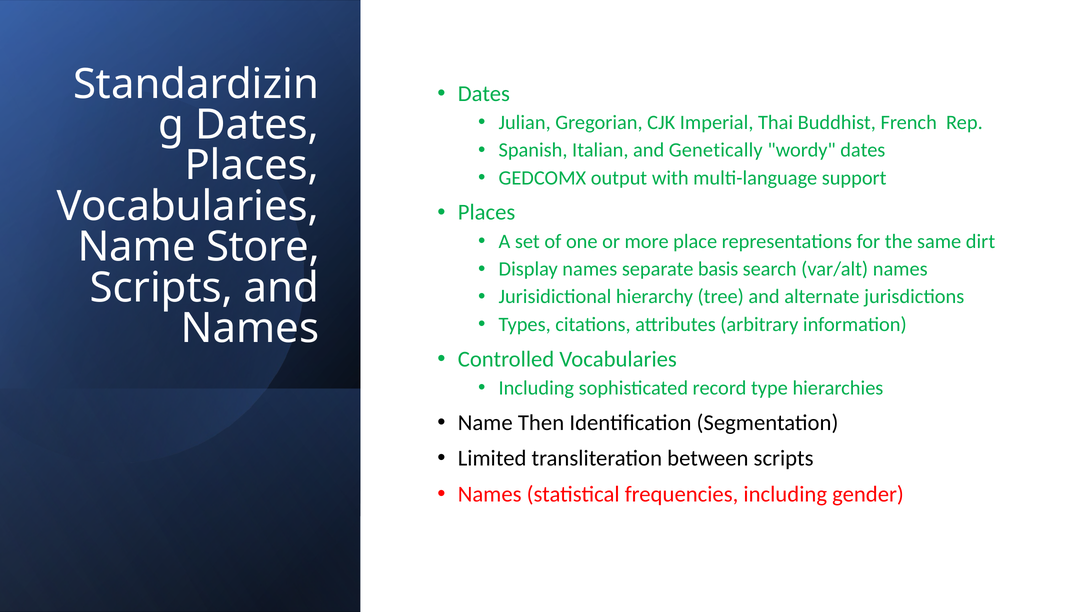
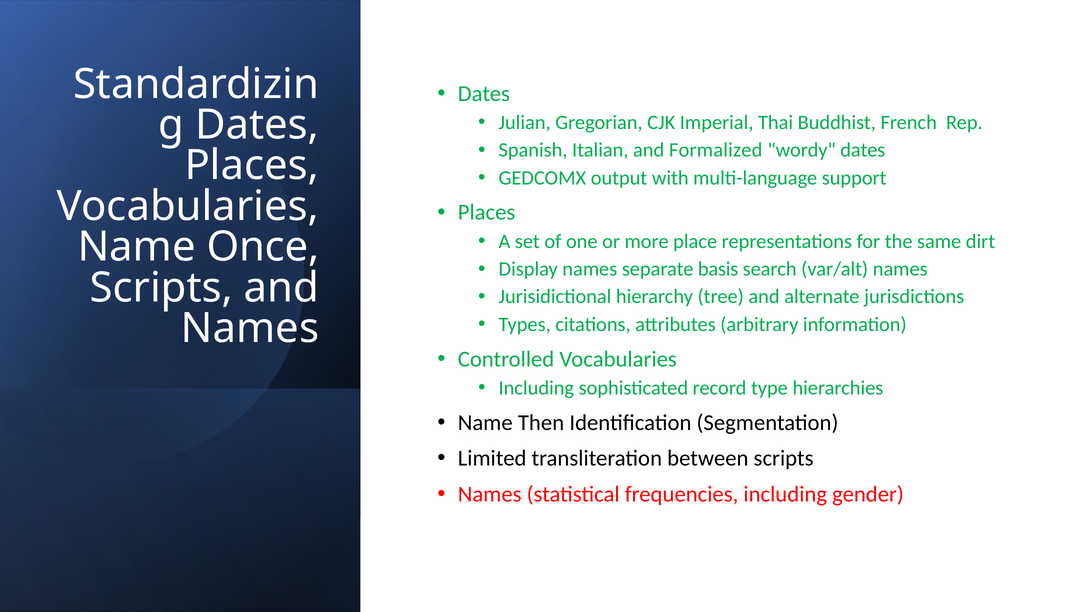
Genetically: Genetically -> Formalized
Store: Store -> Once
